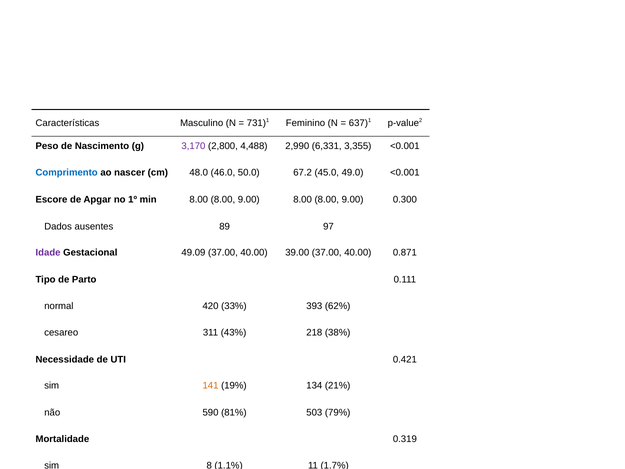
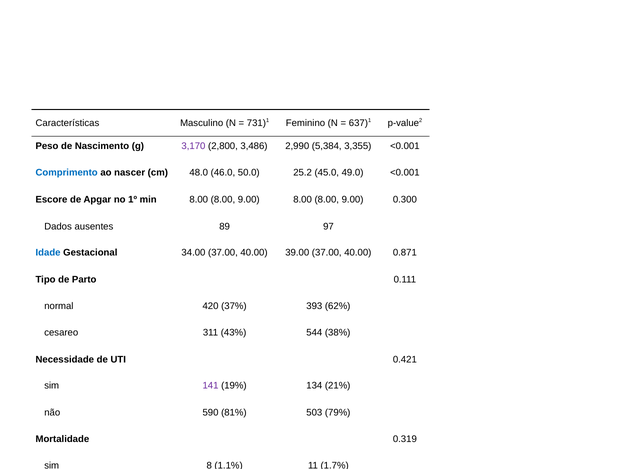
4,488: 4,488 -> 3,486
6,331: 6,331 -> 5,384
67.2: 67.2 -> 25.2
Idade colour: purple -> blue
49.09: 49.09 -> 34.00
33%: 33% -> 37%
218: 218 -> 544
141 colour: orange -> purple
